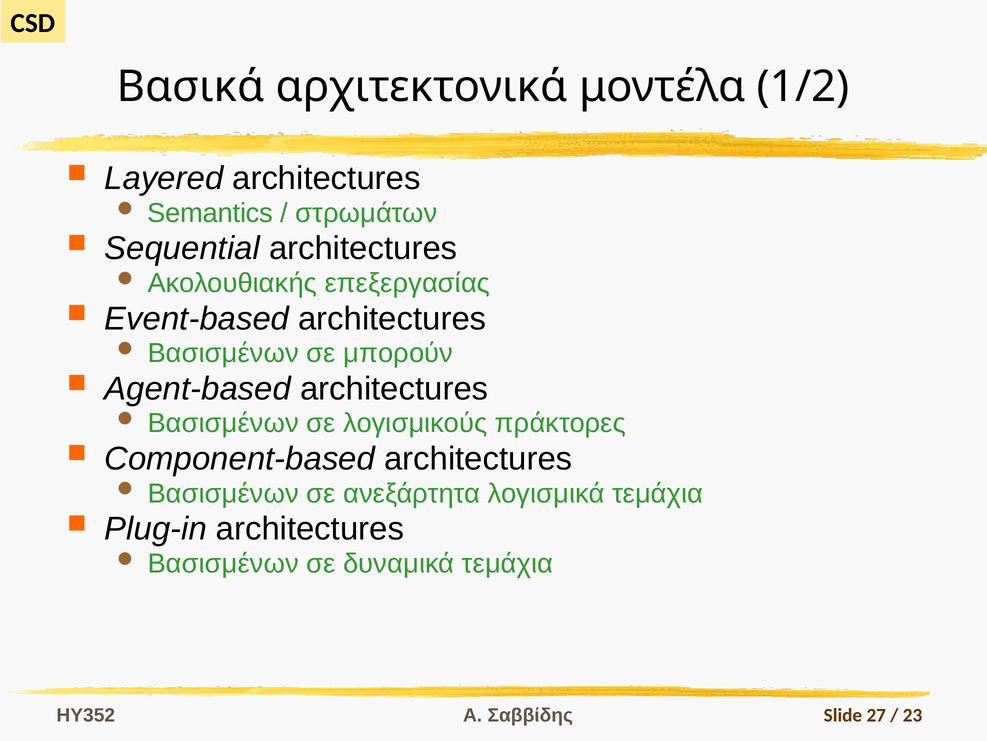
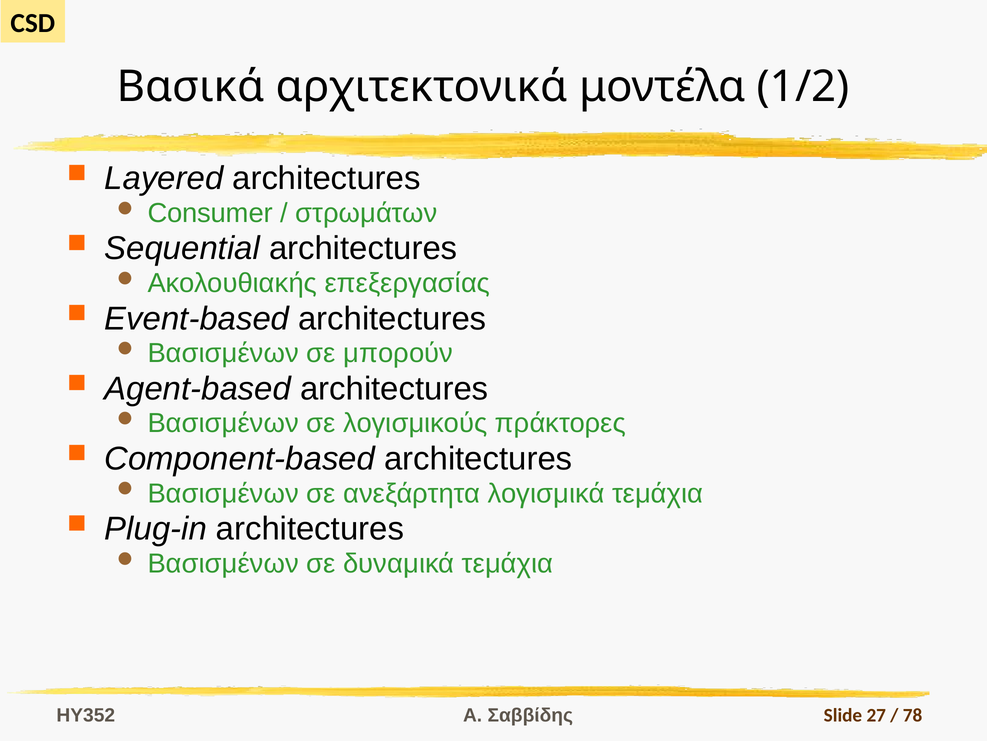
Semantics: Semantics -> Consumer
23: 23 -> 78
